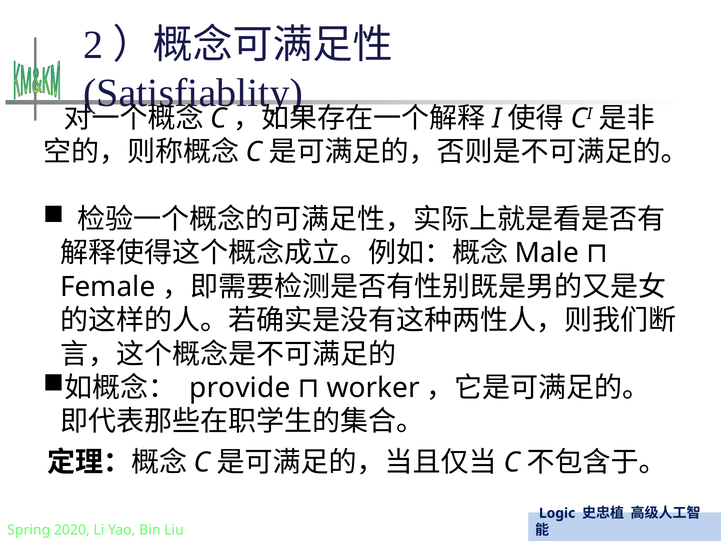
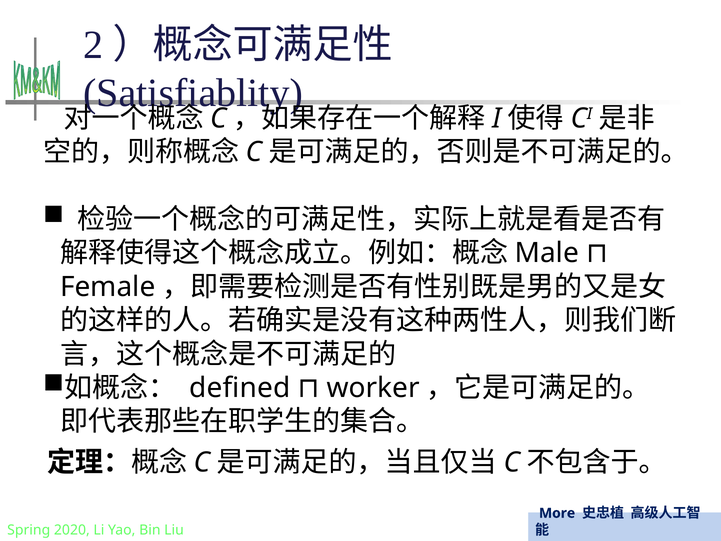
provide: provide -> defined
Logic: Logic -> More
